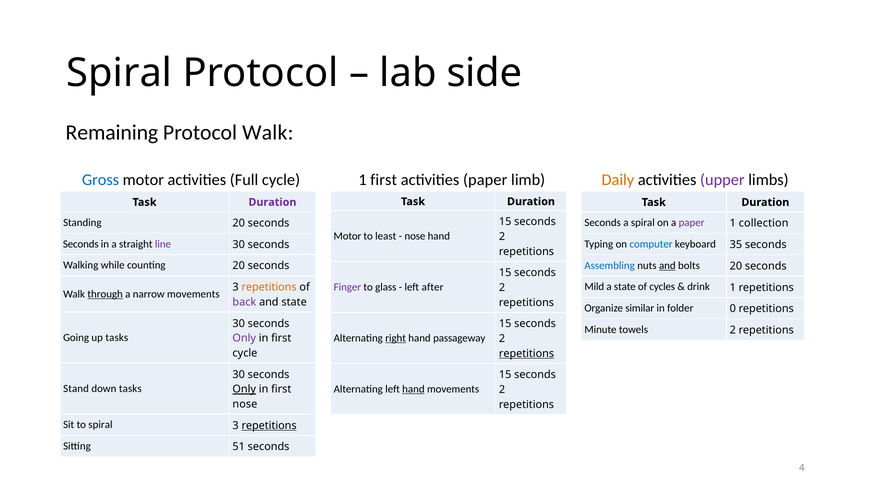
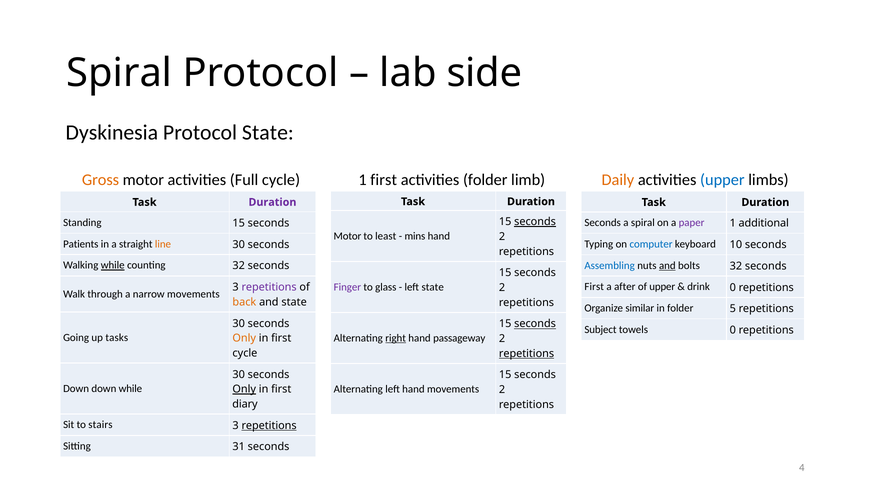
Remaining: Remaining -> Dyskinesia
Protocol Walk: Walk -> State
Gross colour: blue -> orange
activities paper: paper -> folder
upper at (722, 180) colour: purple -> blue
Standing 20: 20 -> 15
collection: collection -> additional
seconds at (535, 222) underline: none -> present
nose at (415, 236): nose -> mins
Seconds at (81, 244): Seconds -> Patients
line colour: purple -> orange
35: 35 -> 10
while at (113, 265) underline: none -> present
counting 20: 20 -> 32
bolts 20: 20 -> 32
Mild at (594, 287): Mild -> First
a state: state -> after
of cycles: cycles -> upper
drink 1: 1 -> 0
left after: after -> state
repetitions at (269, 287) colour: orange -> purple
through underline: present -> none
back colour: purple -> orange
0: 0 -> 5
seconds at (535, 324) underline: none -> present
Minute: Minute -> Subject
towels 2: 2 -> 0
Only at (244, 338) colour: purple -> orange
Stand at (76, 389): Stand -> Down
down tasks: tasks -> while
hand at (413, 389) underline: present -> none
nose at (245, 404): nose -> diary
to spiral: spiral -> stairs
51: 51 -> 31
